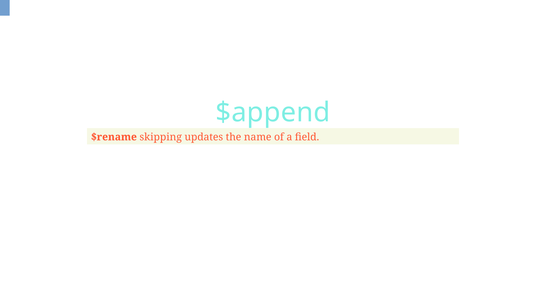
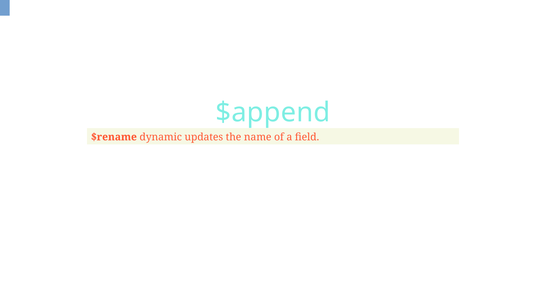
skipping: skipping -> dynamic
